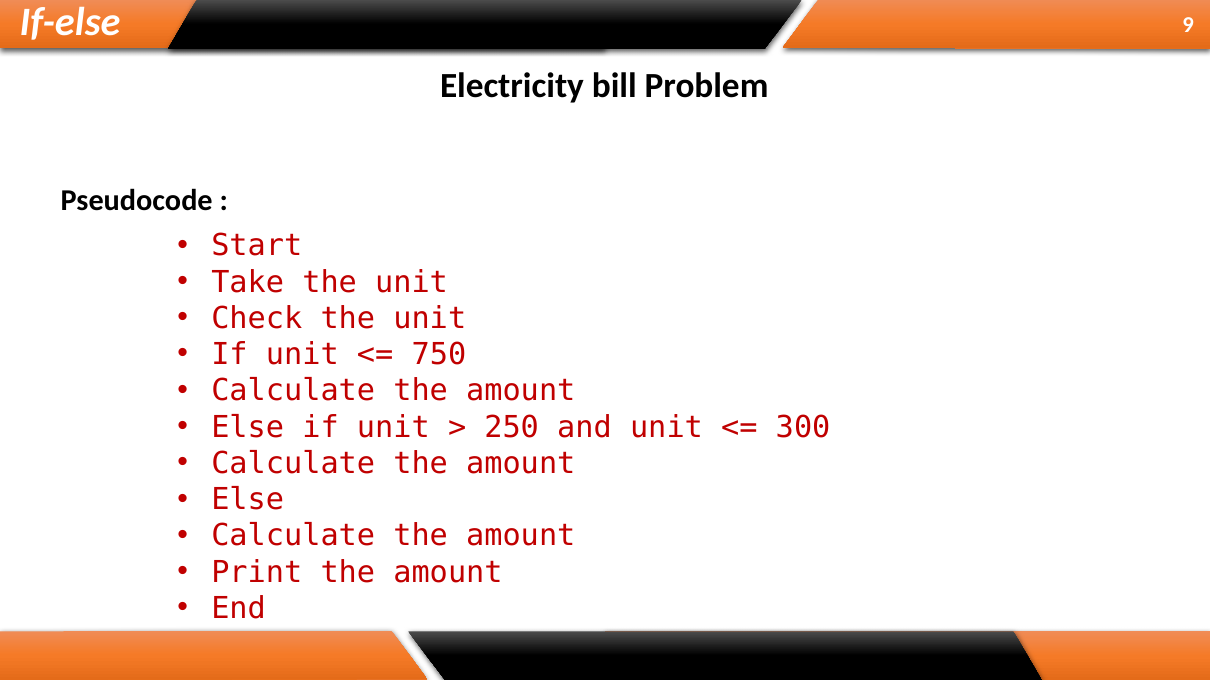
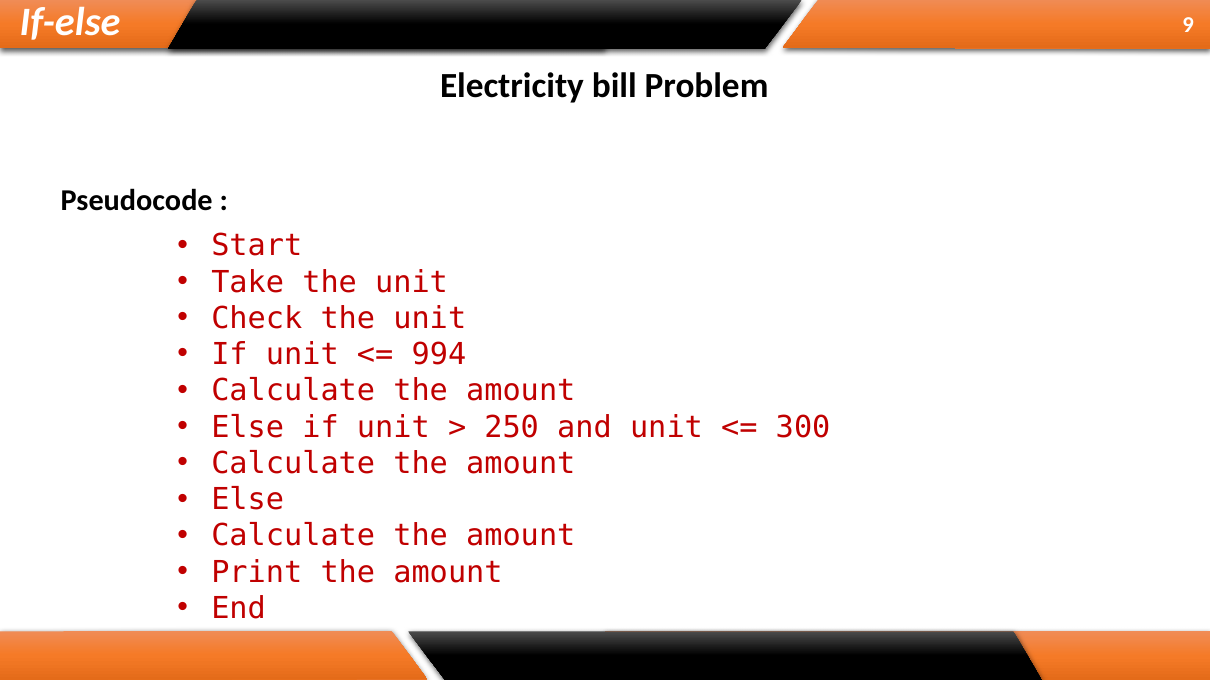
750: 750 -> 994
